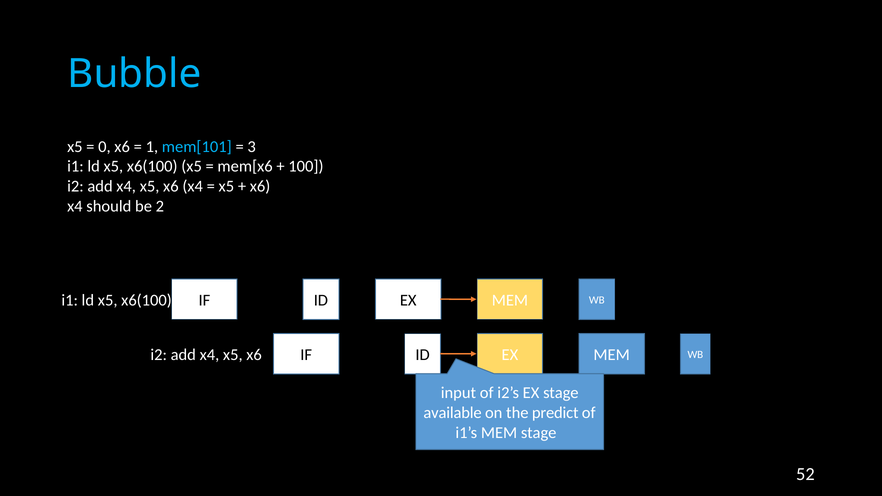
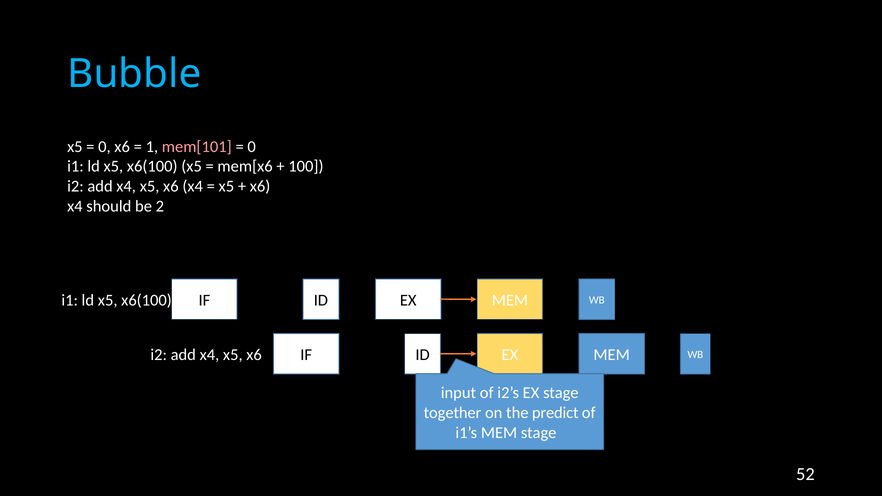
mem[101 colour: light blue -> pink
3 at (252, 147): 3 -> 0
available: available -> together
